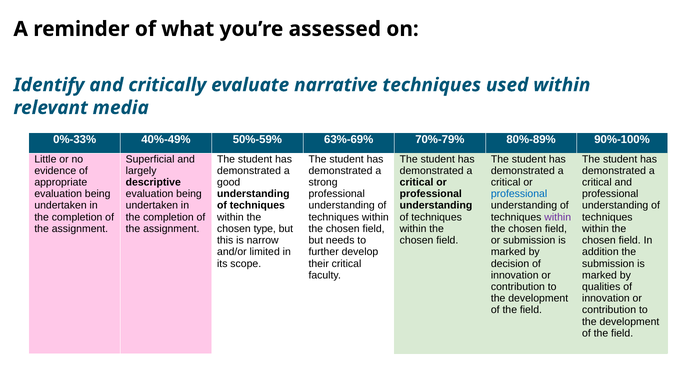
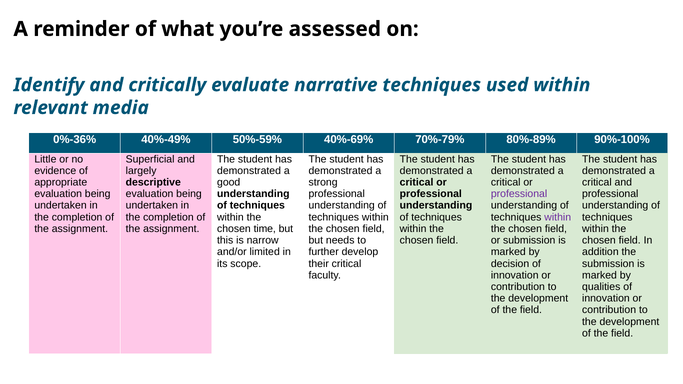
0%-33%: 0%-33% -> 0%-36%
63%-69%: 63%-69% -> 40%-69%
professional at (519, 194) colour: blue -> purple
type: type -> time
